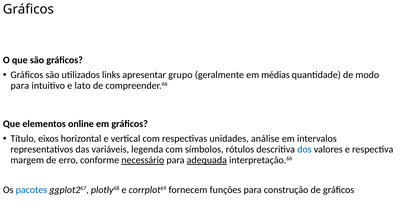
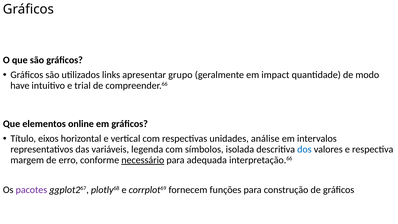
médias: médias -> impact
para at (20, 86): para -> have
lato: lato -> trial
rótulos: rótulos -> isolada
adequada underline: present -> none
pacotes colour: blue -> purple
